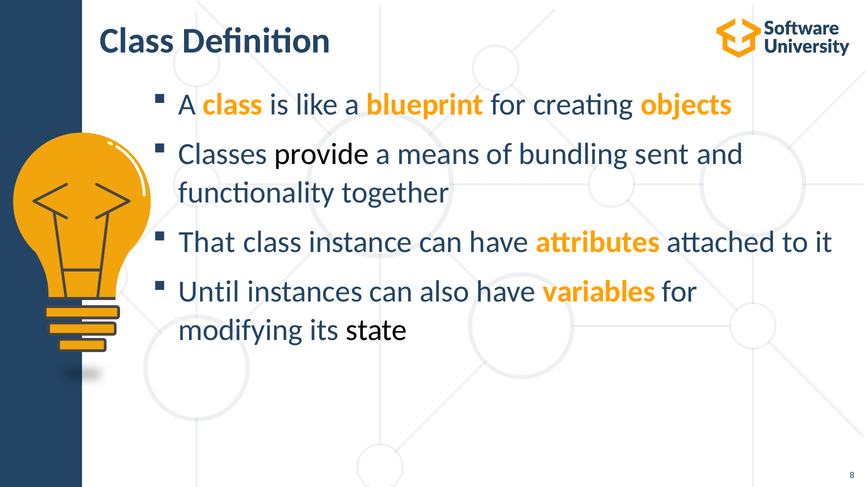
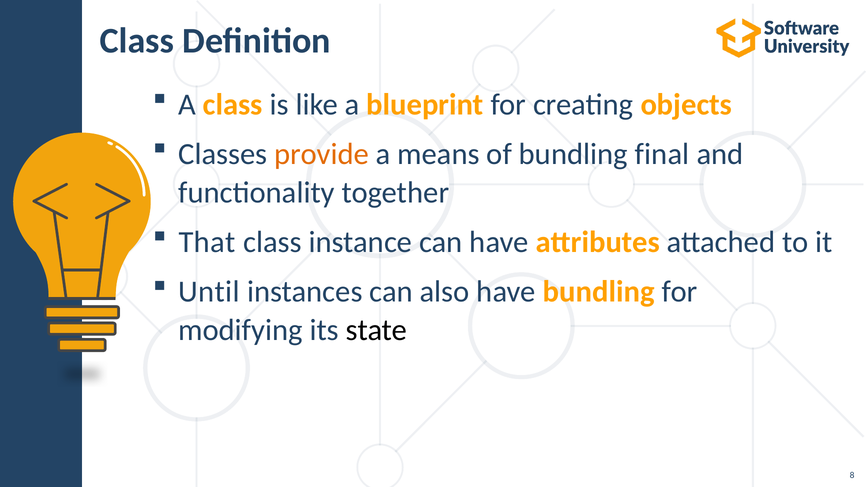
provide colour: black -> orange
sent: sent -> final
have variables: variables -> bundling
